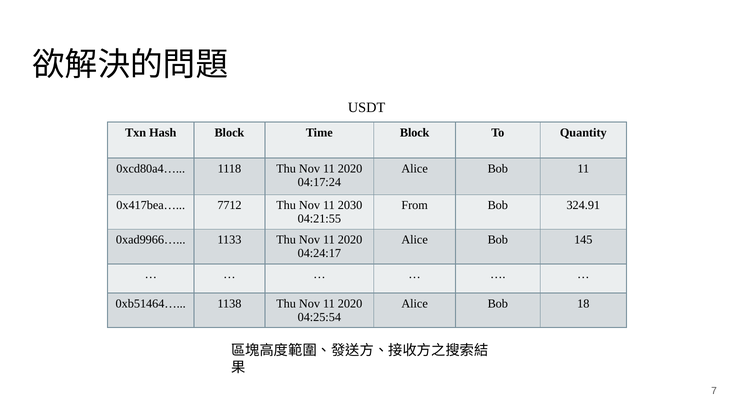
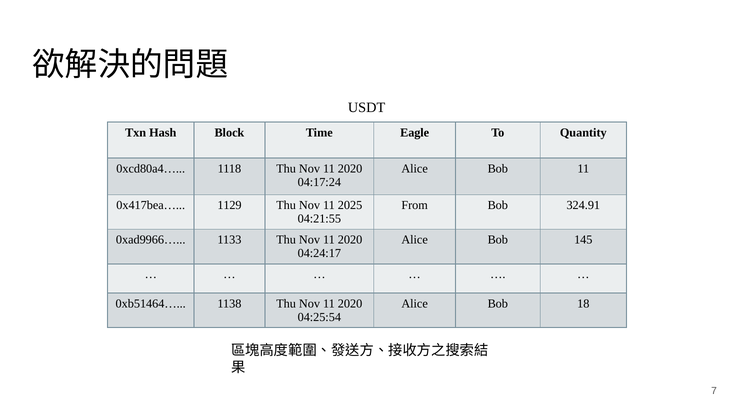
Time Block: Block -> Eagle
7712: 7712 -> 1129
2030: 2030 -> 2025
